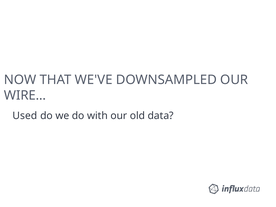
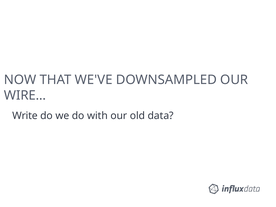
Used: Used -> Write
